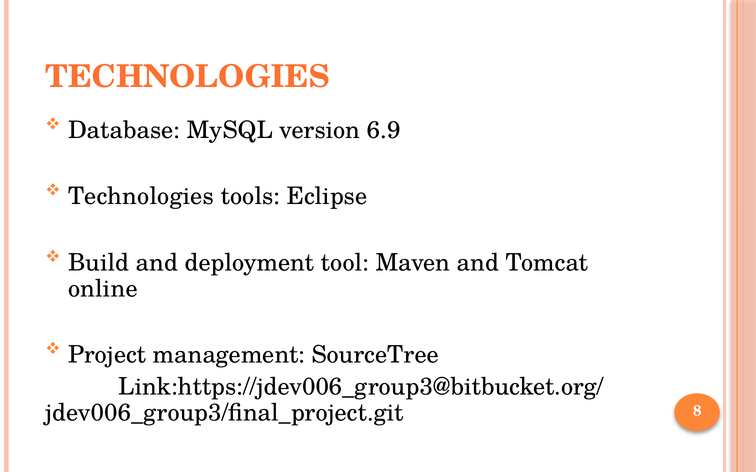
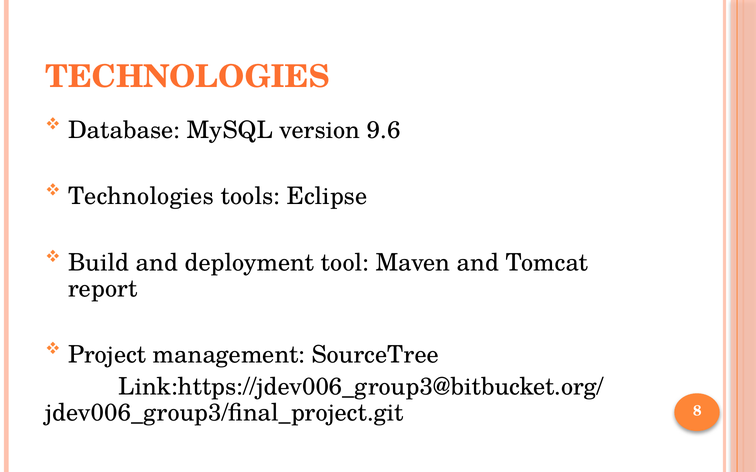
6.9: 6.9 -> 9.6
online: online -> report
